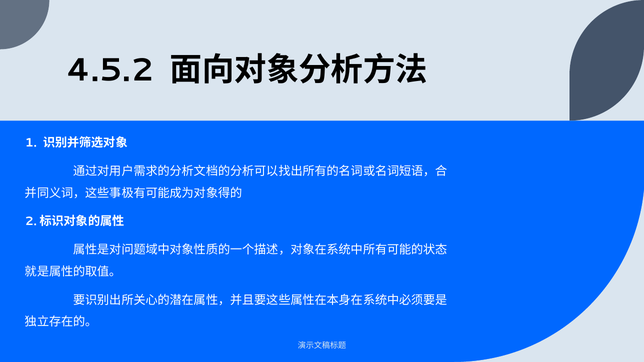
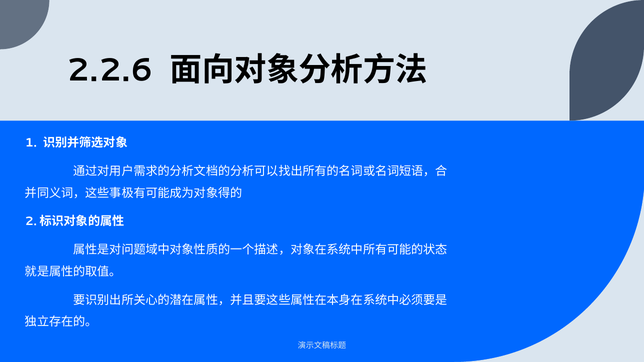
4.5.2: 4.5.2 -> 2.2.6
